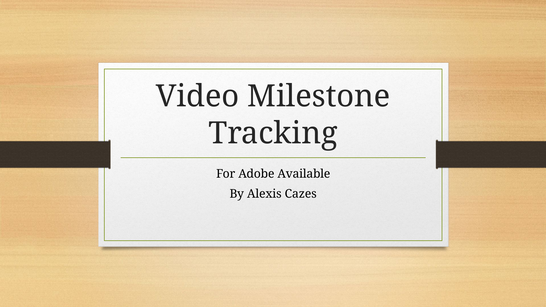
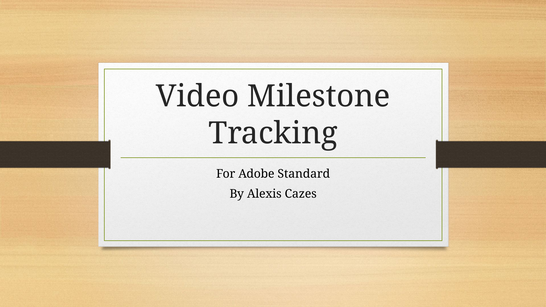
Available: Available -> Standard
